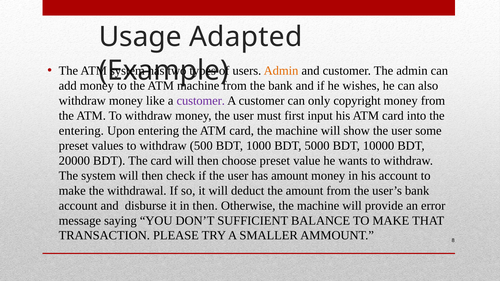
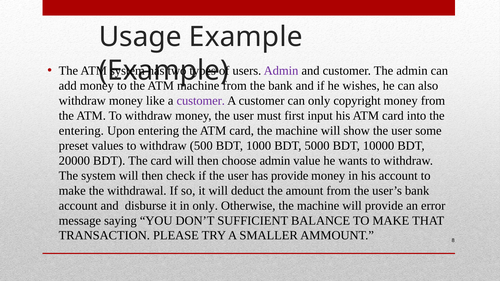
Usage Adapted: Adapted -> Example
Admin at (281, 71) colour: orange -> purple
choose preset: preset -> admin
has amount: amount -> provide
in then: then -> only
